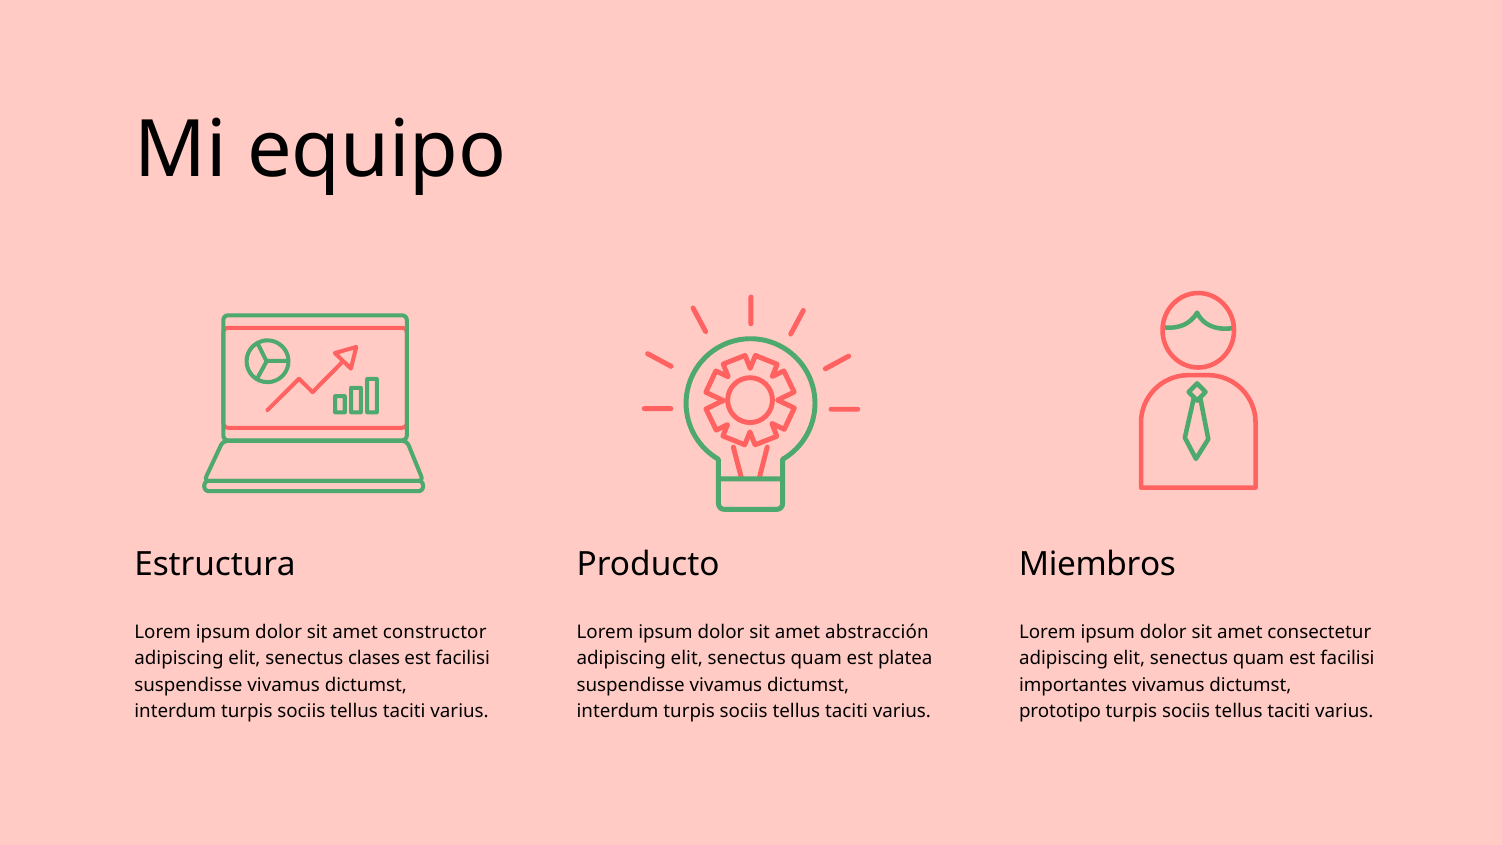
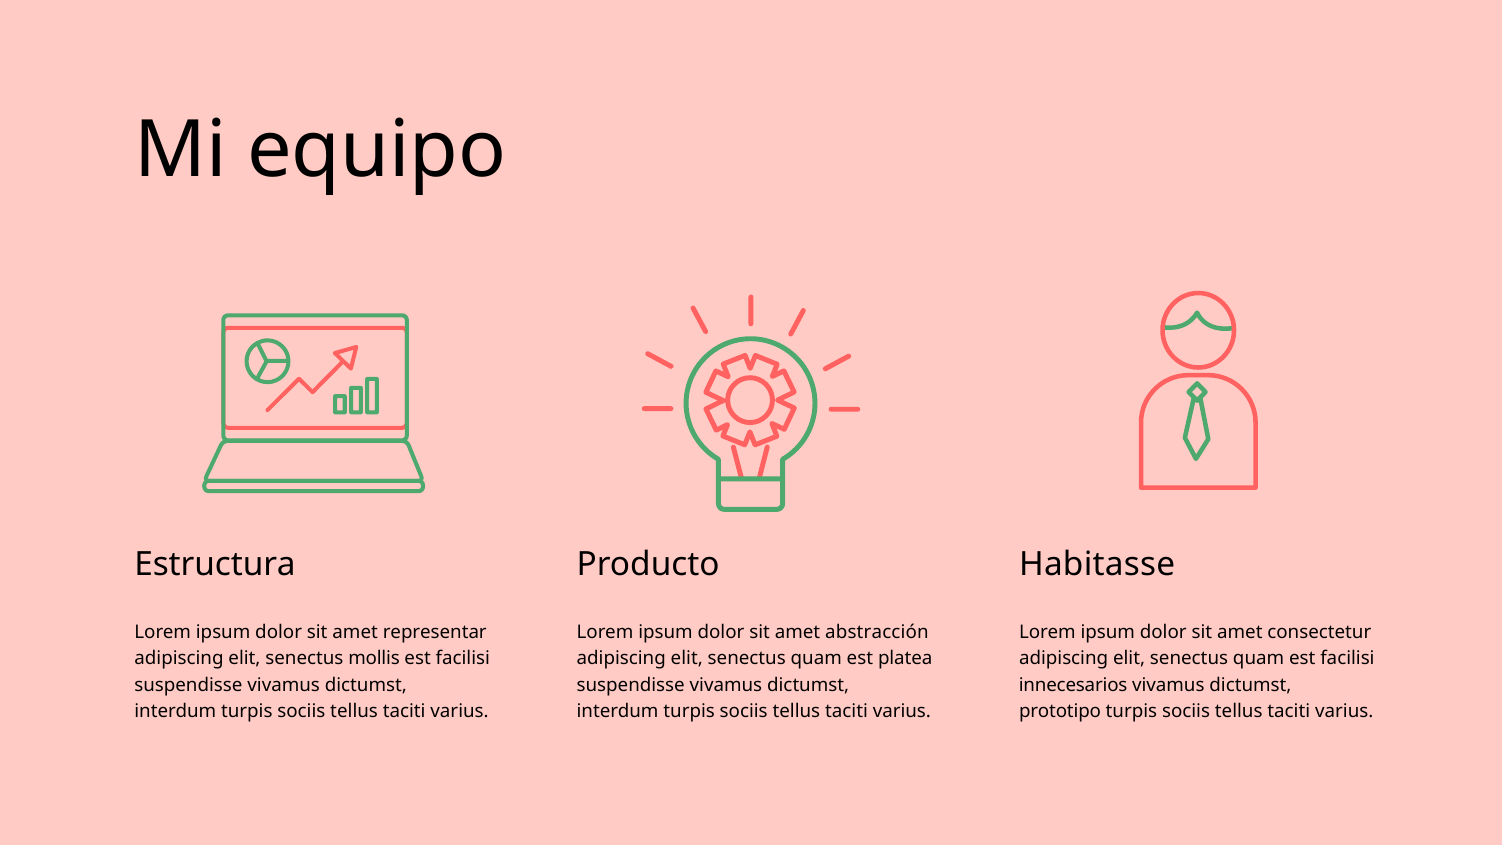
Miembros: Miembros -> Habitasse
constructor: constructor -> representar
clases: clases -> mollis
importantes: importantes -> innecesarios
